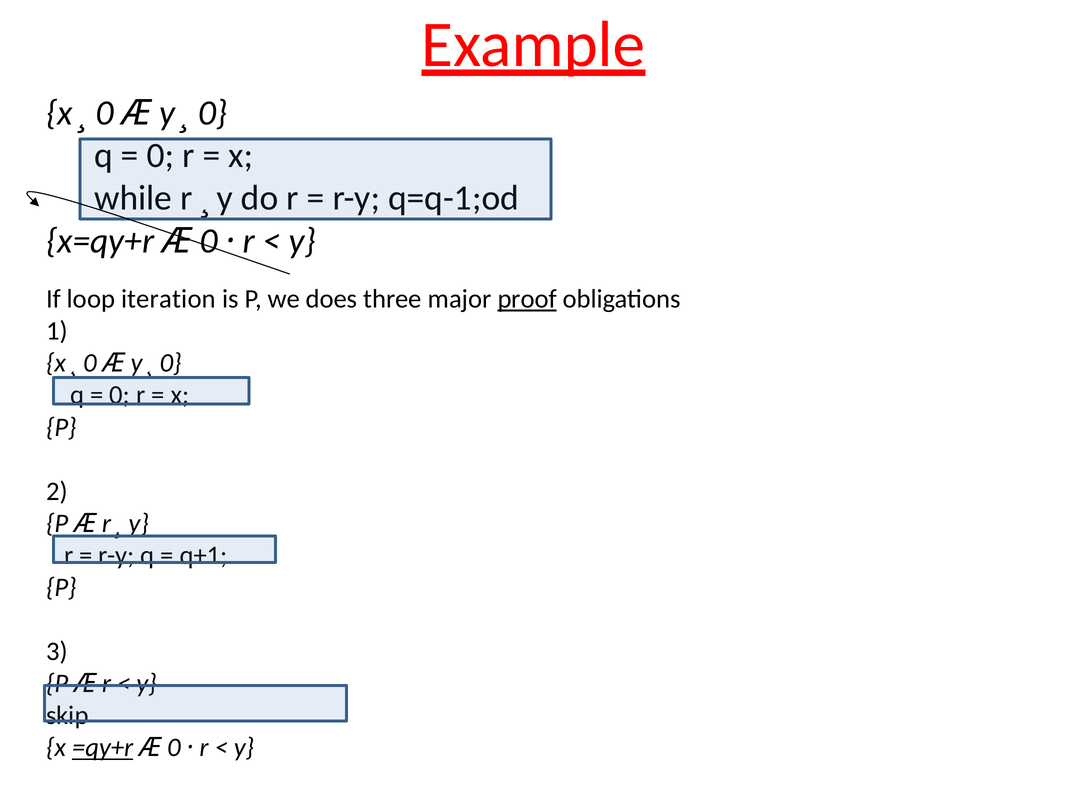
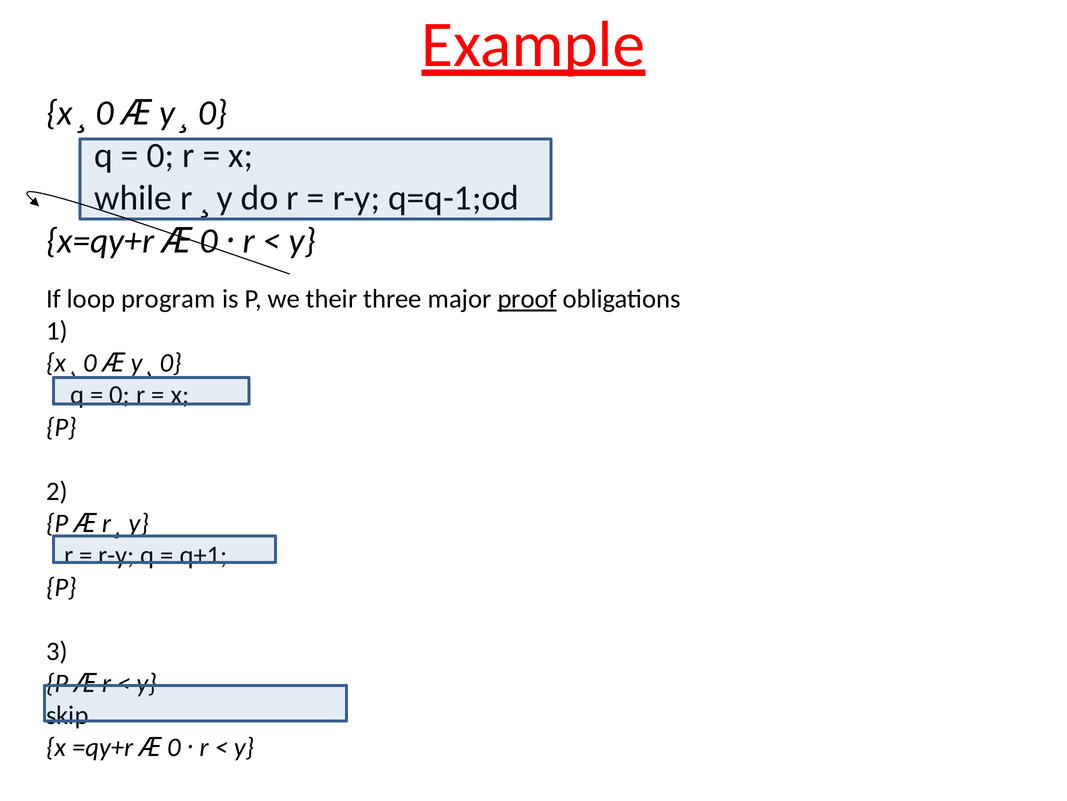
iteration: iteration -> program
does: does -> their
=qy+r underline: present -> none
